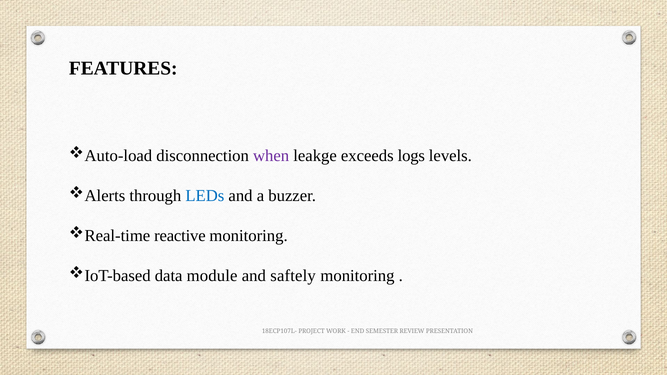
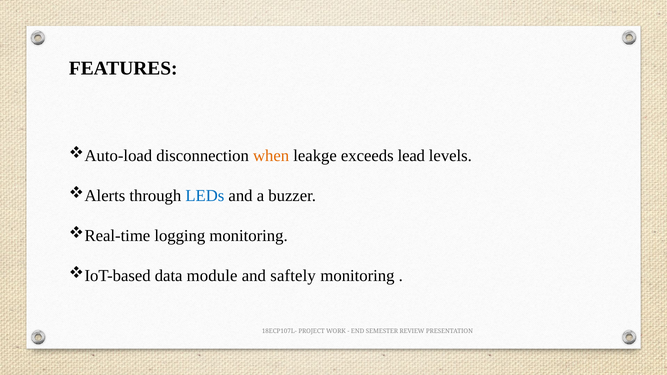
when colour: purple -> orange
logs: logs -> lead
reactive: reactive -> logging
